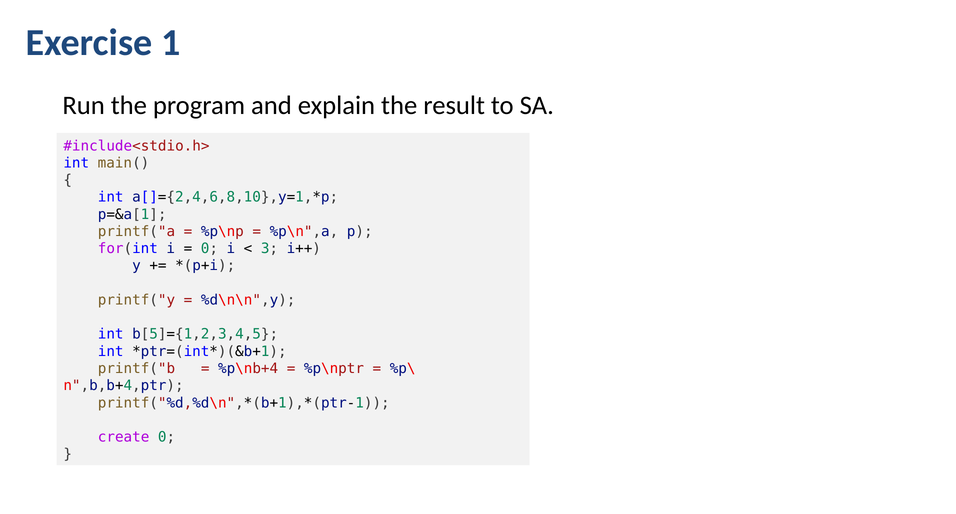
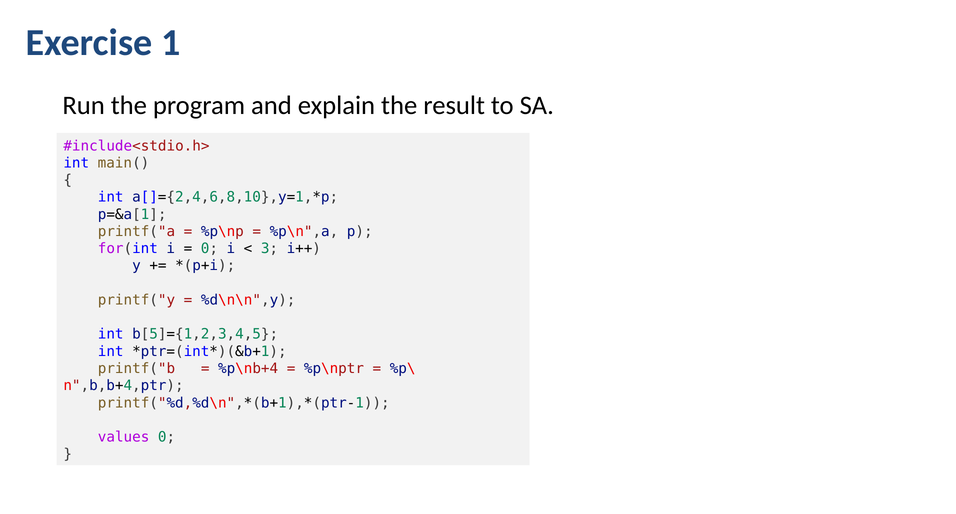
create: create -> values
